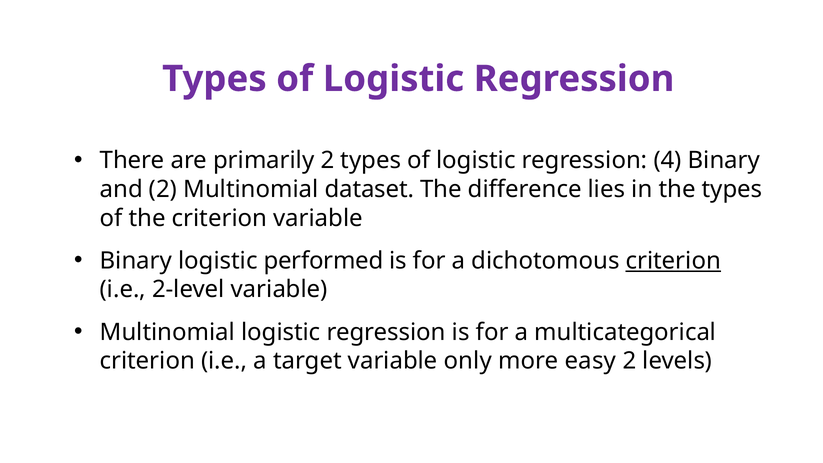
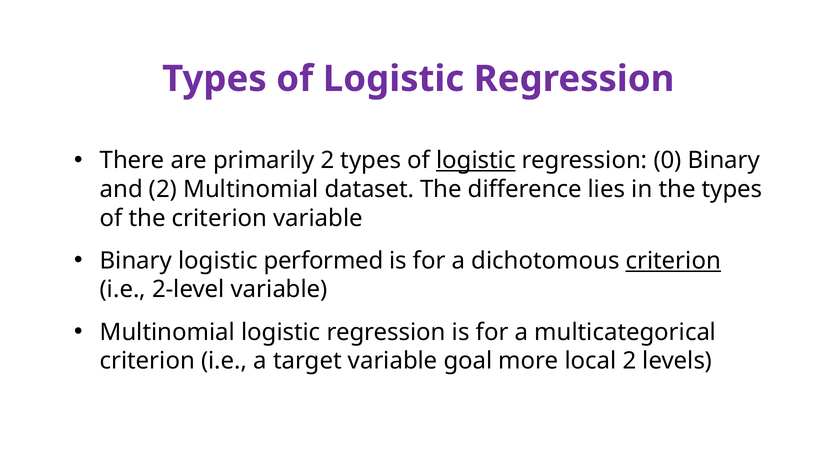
logistic at (476, 161) underline: none -> present
4: 4 -> 0
only: only -> goal
easy: easy -> local
